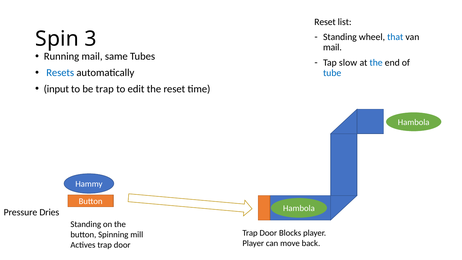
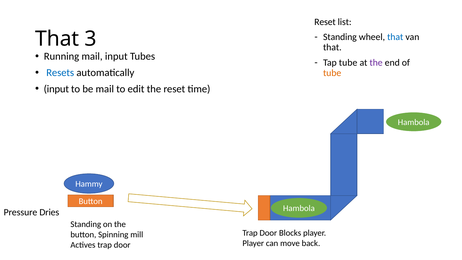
Spin at (57, 39): Spin -> That
mail at (332, 47): mail -> that
mail same: same -> input
Tap slow: slow -> tube
the at (376, 63) colour: blue -> purple
tube at (332, 73) colour: blue -> orange
be trap: trap -> mail
